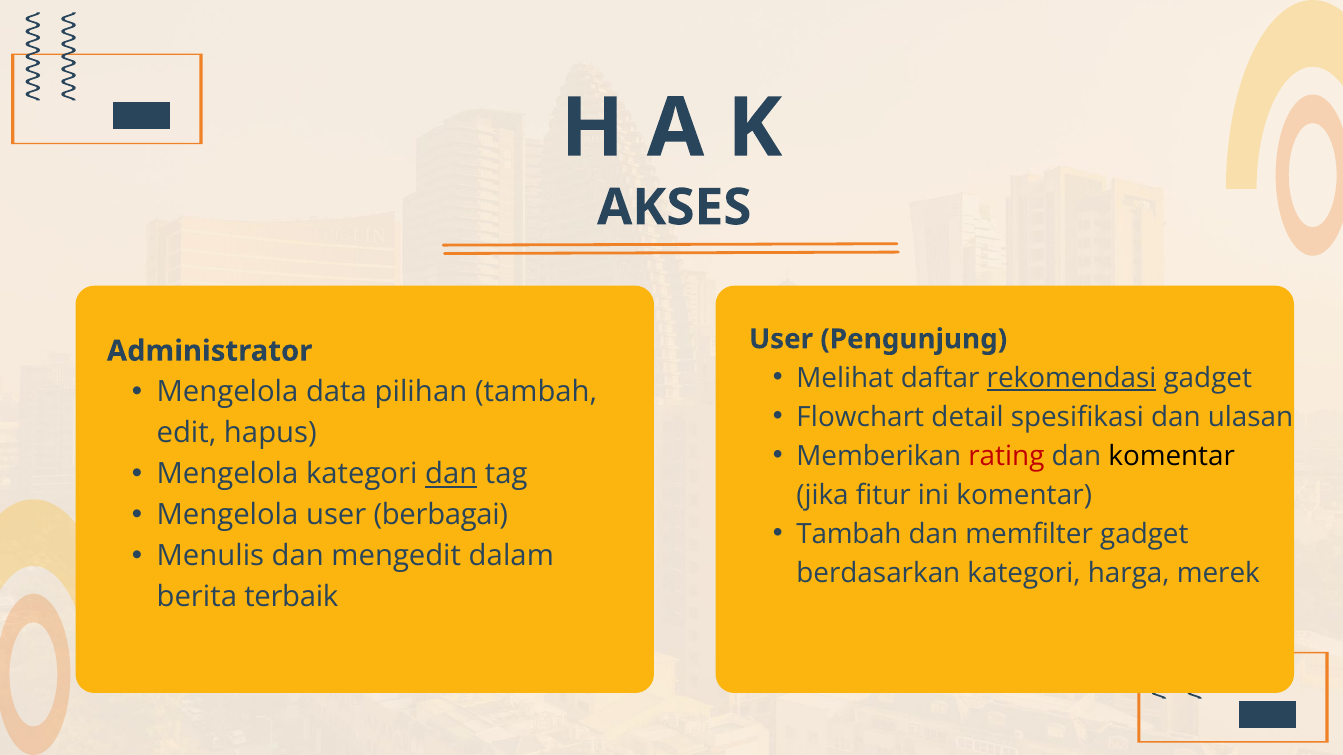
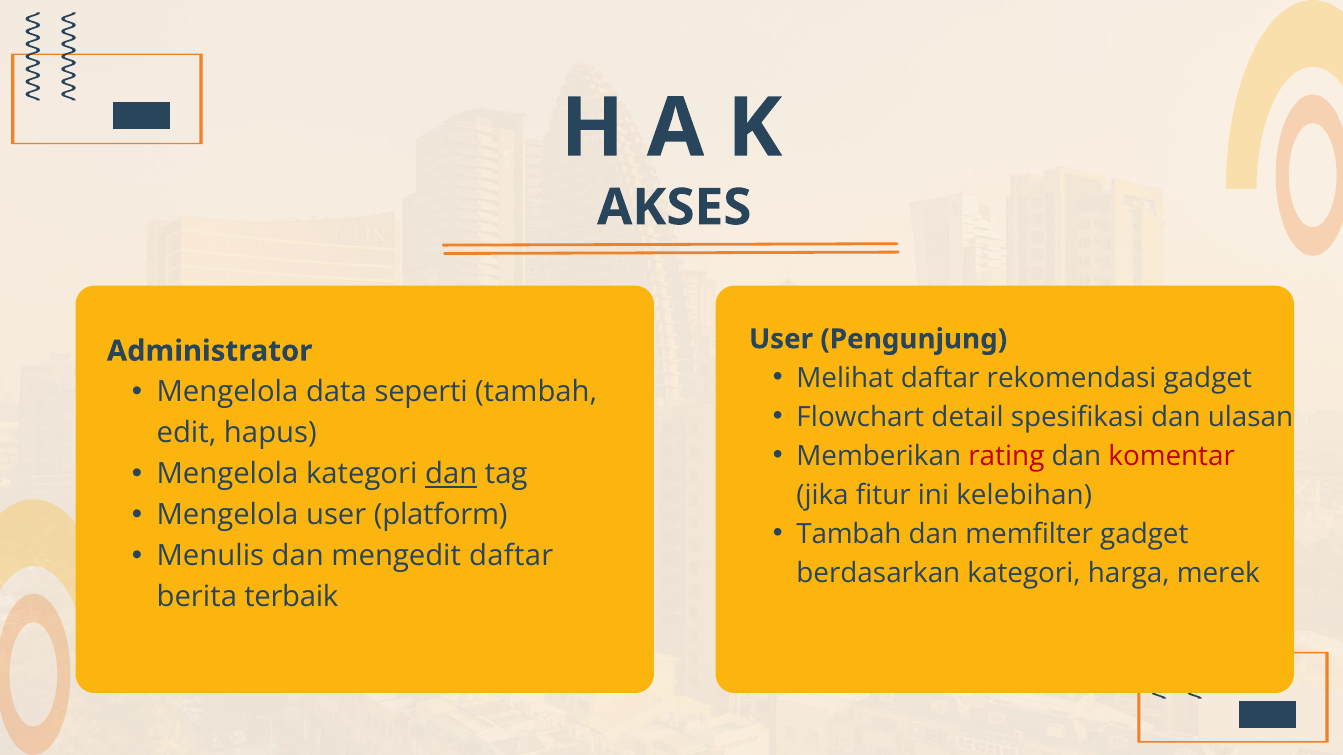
rekomendasi underline: present -> none
pilihan: pilihan -> seperti
komentar at (1172, 456) colour: black -> red
ini komentar: komentar -> kelebihan
berbagai: berbagai -> platform
mengedit dalam: dalam -> daftar
